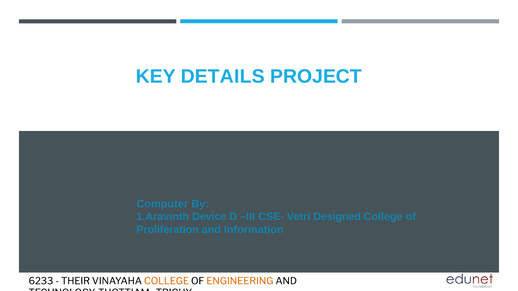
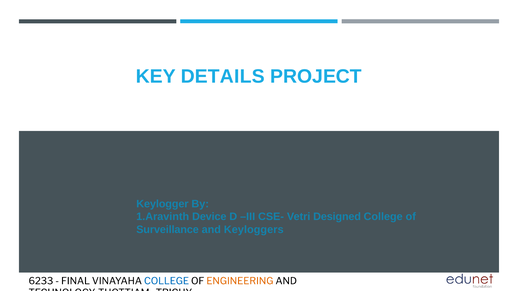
Computer: Computer -> Keylogger
Proliferation: Proliferation -> Surveillance
Information: Information -> Keyloggers
THEIR: THEIR -> FINAL
COLLEGE at (166, 281) colour: orange -> blue
